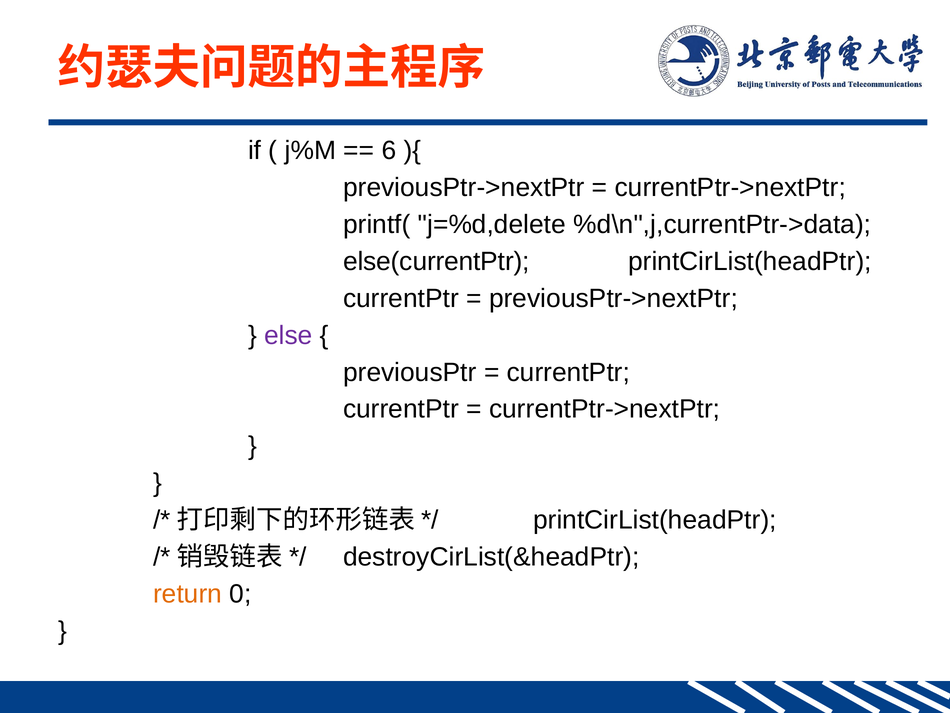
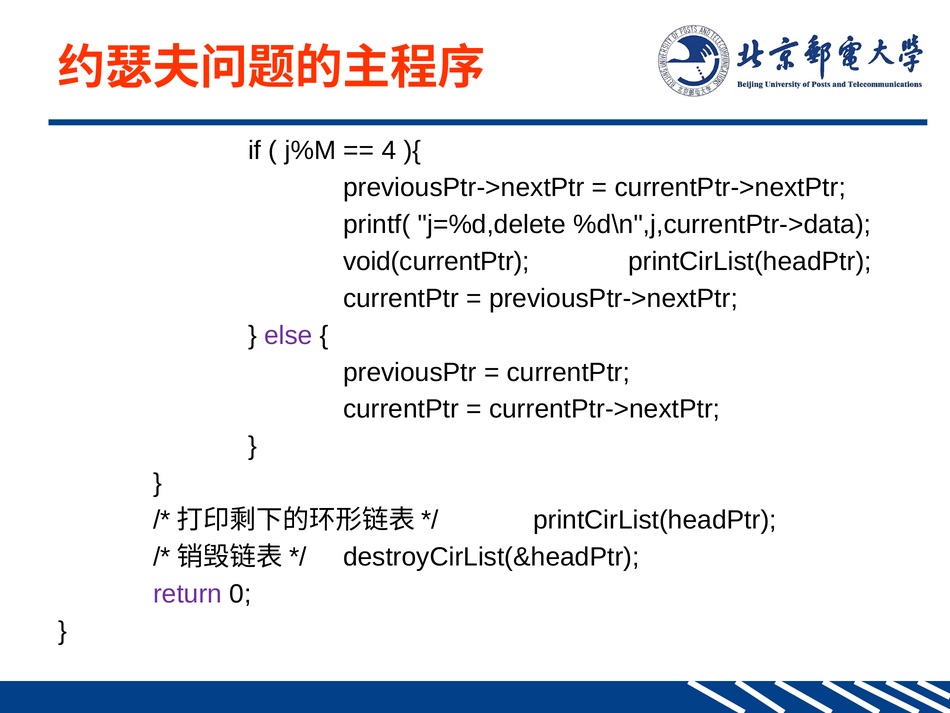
6: 6 -> 4
else(currentPtr: else(currentPtr -> void(currentPtr
return colour: orange -> purple
